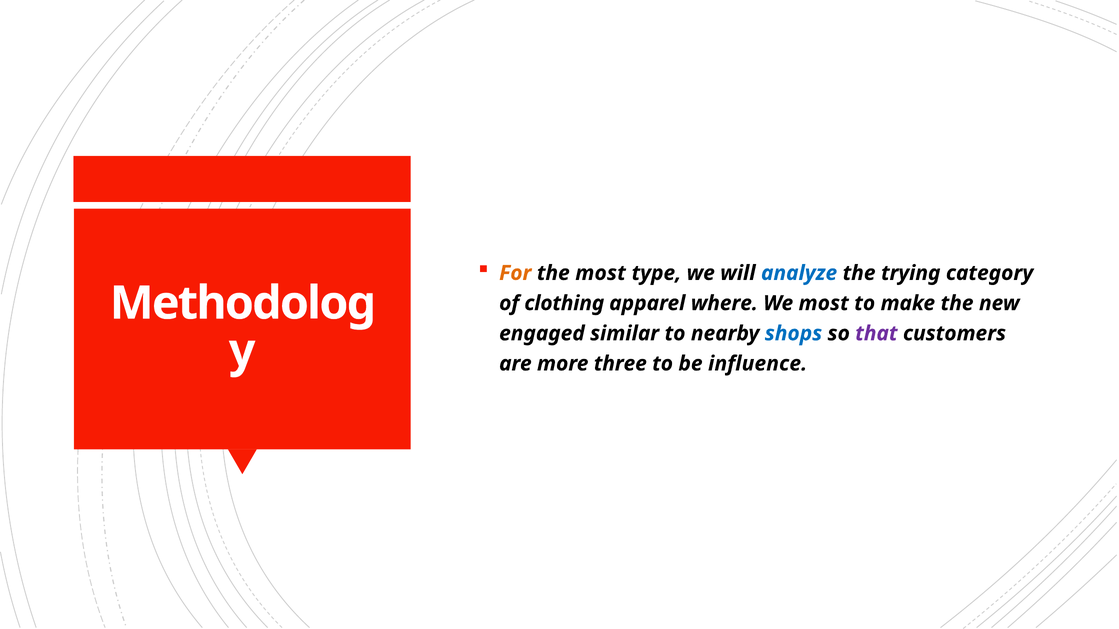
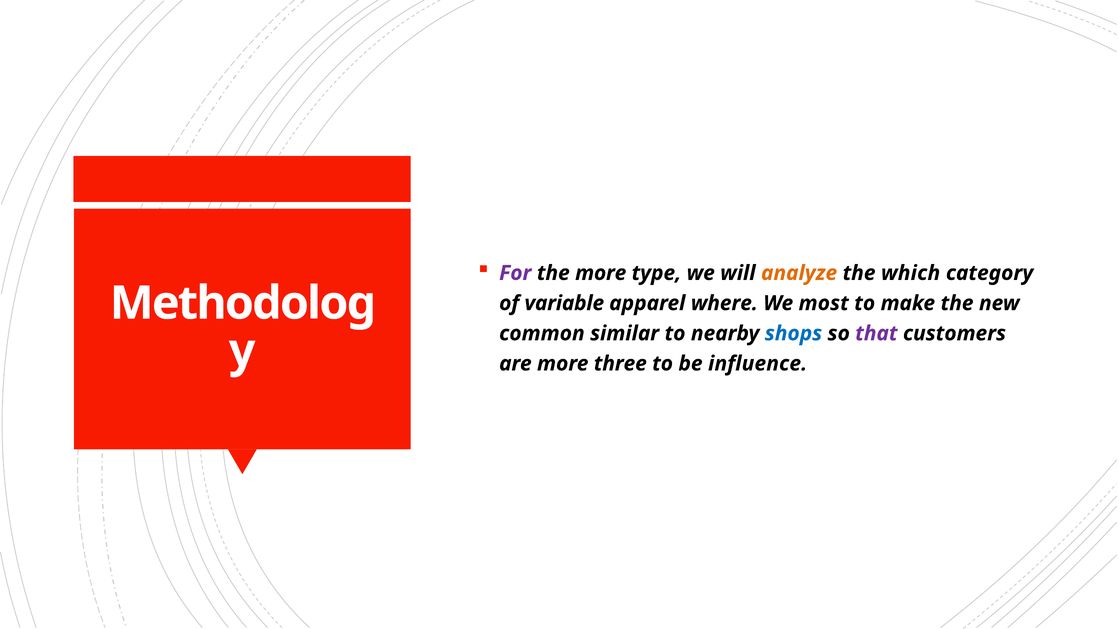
For colour: orange -> purple
the most: most -> more
analyze colour: blue -> orange
trying: trying -> which
clothing: clothing -> variable
engaged: engaged -> common
